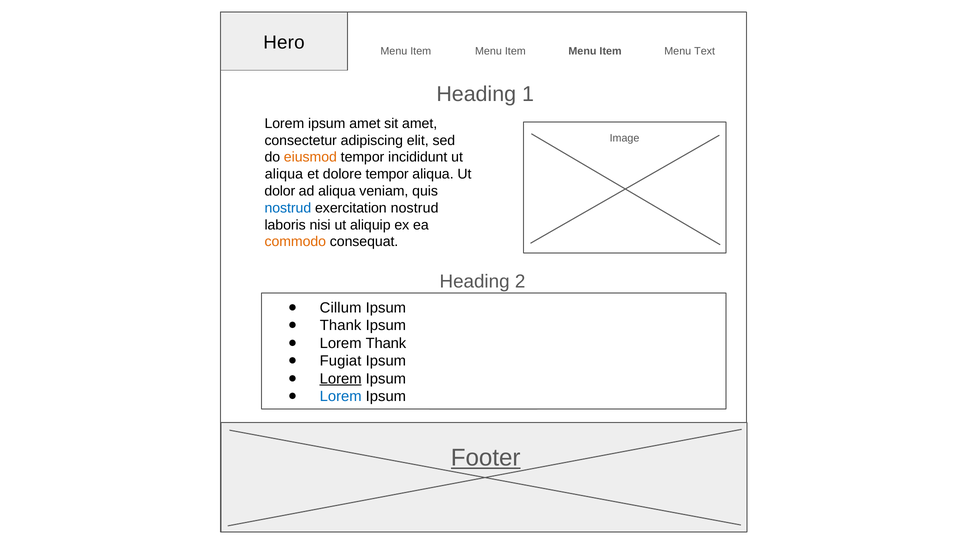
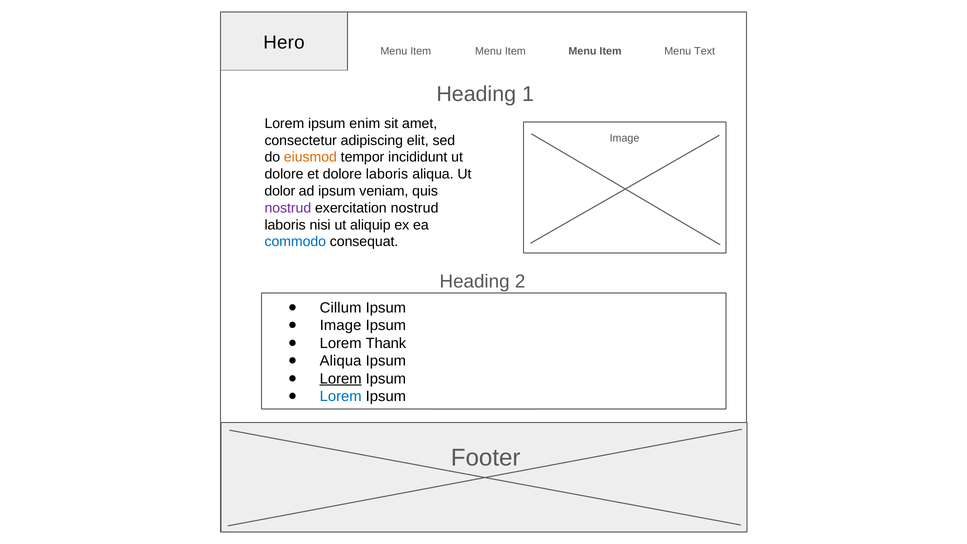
ipsum amet: amet -> enim
aliqua at (284, 174): aliqua -> dolore
dolore tempor: tempor -> laboris
ad aliqua: aliqua -> ipsum
nostrud at (288, 208) colour: blue -> purple
commodo colour: orange -> blue
Thank at (341, 325): Thank -> Image
Fugiat at (341, 361): Fugiat -> Aliqua
Footer underline: present -> none
